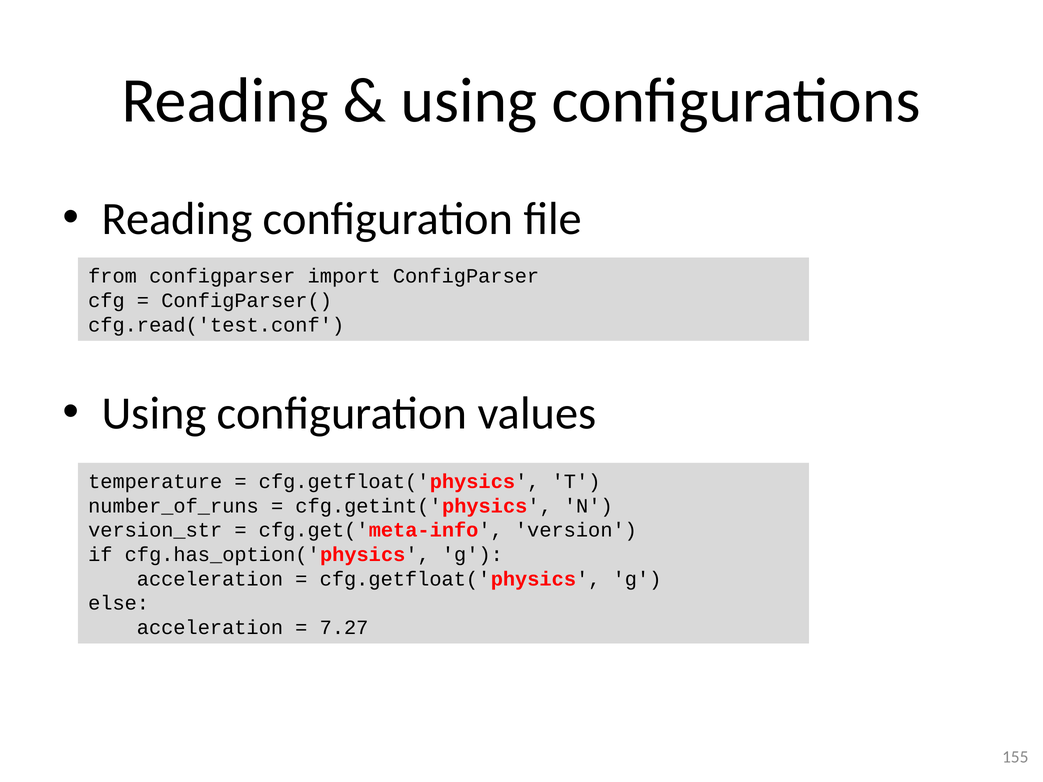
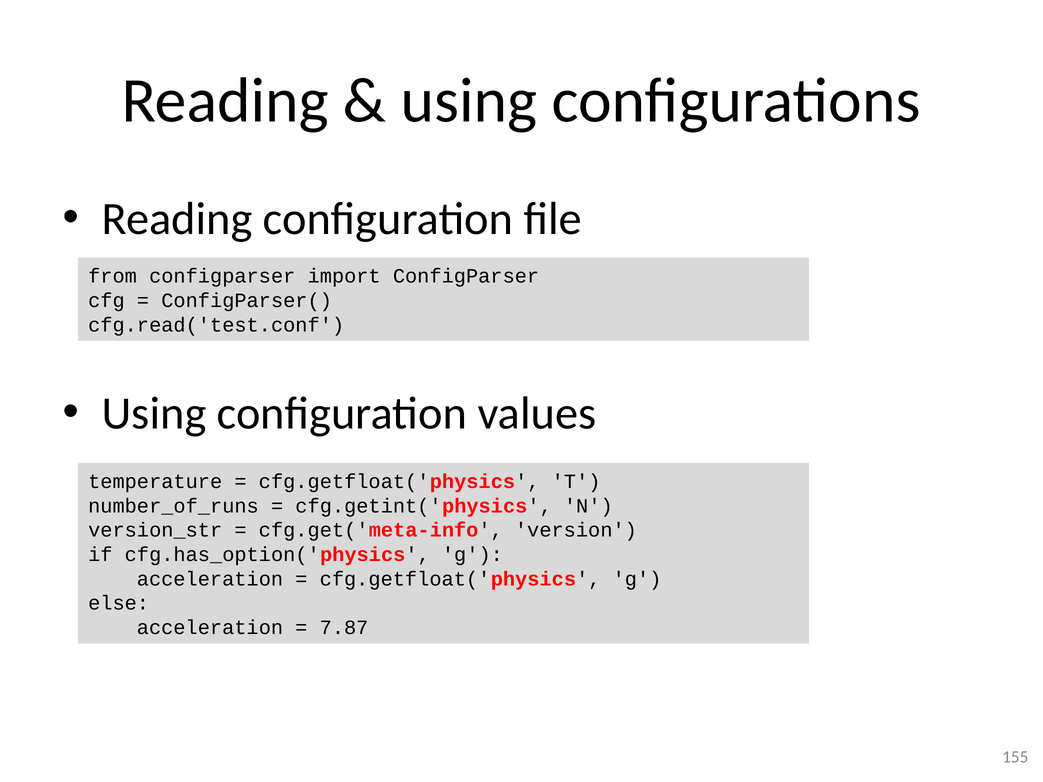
7.27: 7.27 -> 7.87
